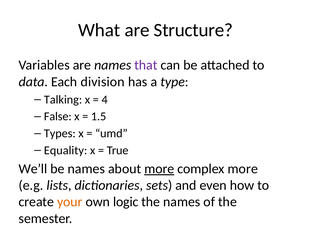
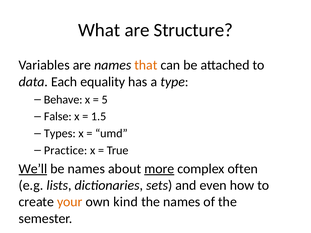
that colour: purple -> orange
division: division -> equality
Talking: Talking -> Behave
4: 4 -> 5
Equality: Equality -> Practice
We’ll underline: none -> present
complex more: more -> often
logic: logic -> kind
